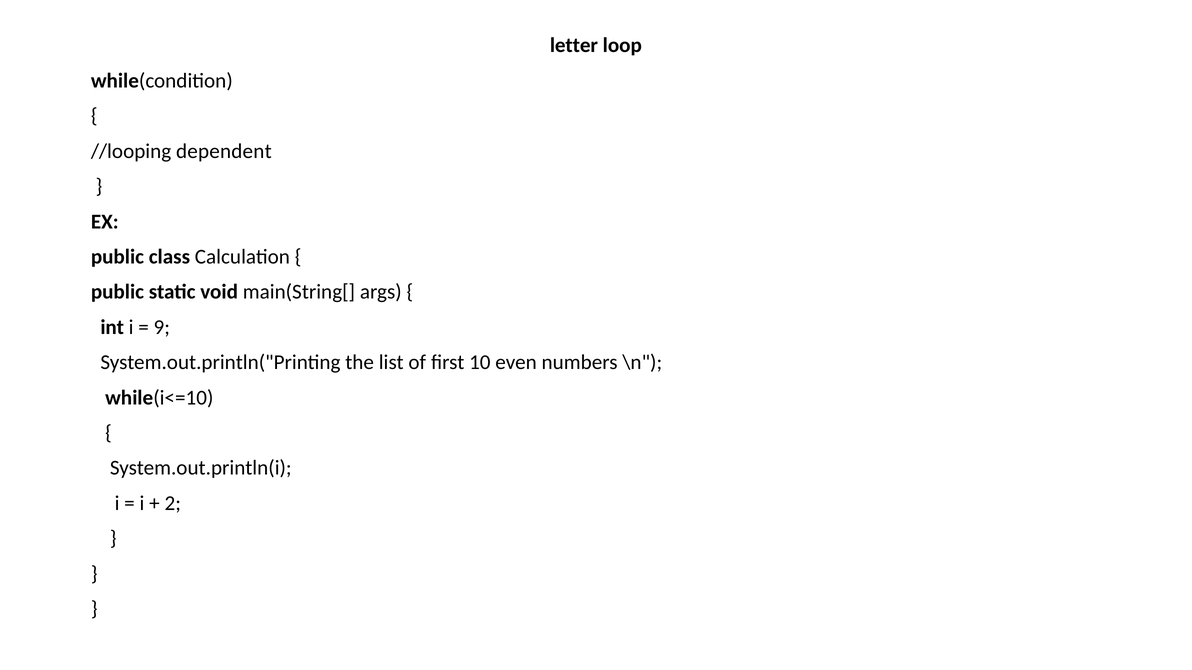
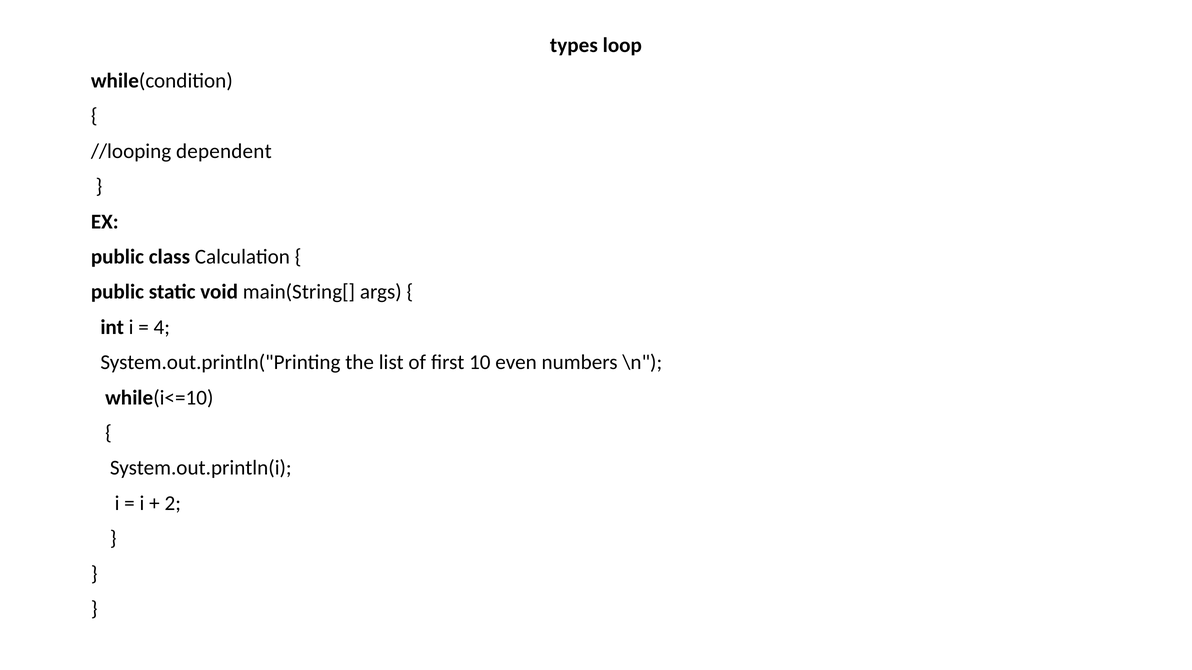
letter: letter -> types
9: 9 -> 4
